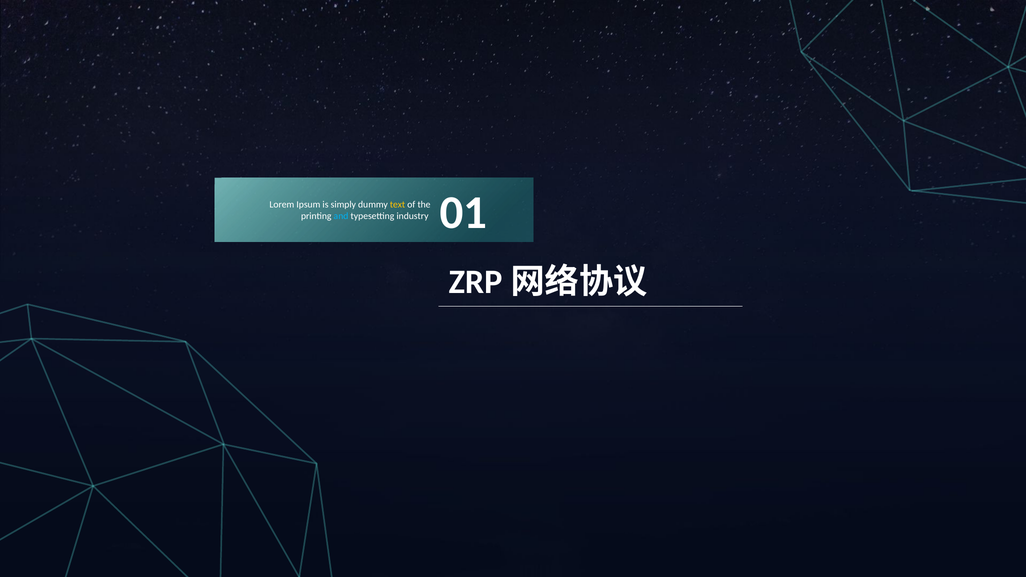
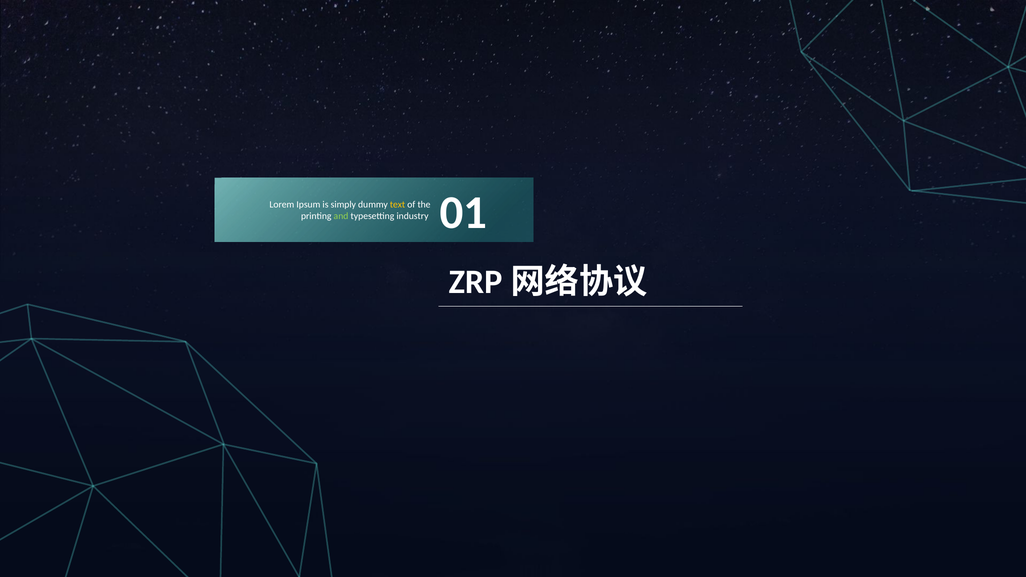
and colour: light blue -> light green
